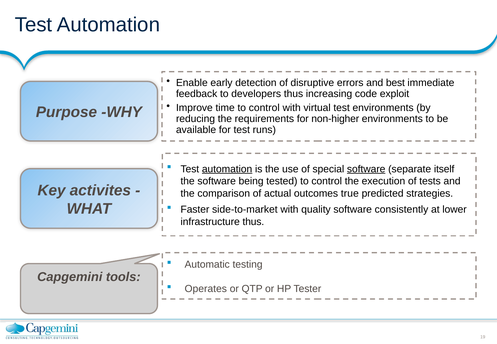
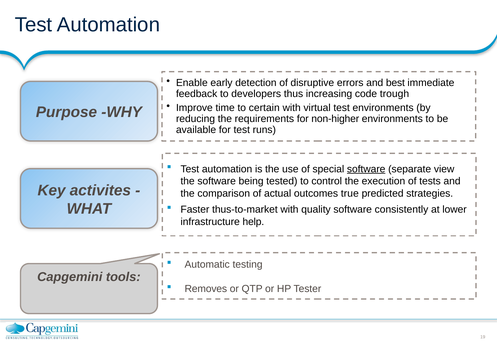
exploit: exploit -> trough
time to control: control -> certain
automation at (227, 169) underline: present -> none
itself: itself -> view
side-to-market: side-to-market -> thus-to-market
infrastructure thus: thus -> help
Operates: Operates -> Removes
